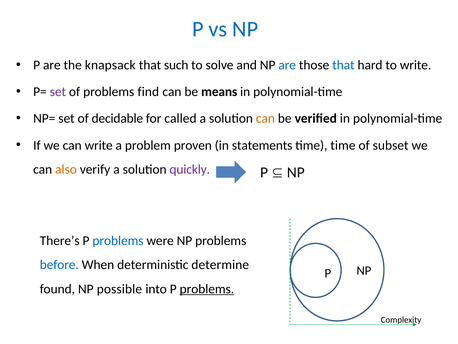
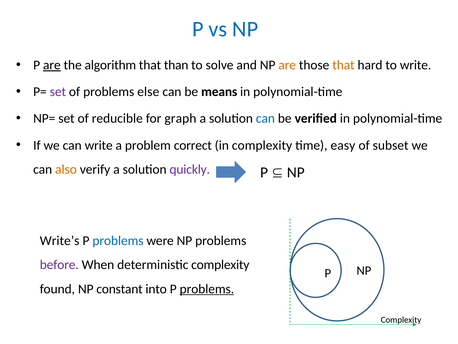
are at (52, 65) underline: none -> present
knapsack: knapsack -> algorithm
such: such -> than
are at (287, 65) colour: blue -> orange
that at (343, 65) colour: blue -> orange
find: find -> else
decidable: decidable -> reducible
called: called -> graph
can at (265, 118) colour: orange -> blue
proven: proven -> correct
in statements: statements -> complexity
time time: time -> easy
There’s: There’s -> Write’s
before colour: blue -> purple
deterministic determine: determine -> complexity
possible: possible -> constant
